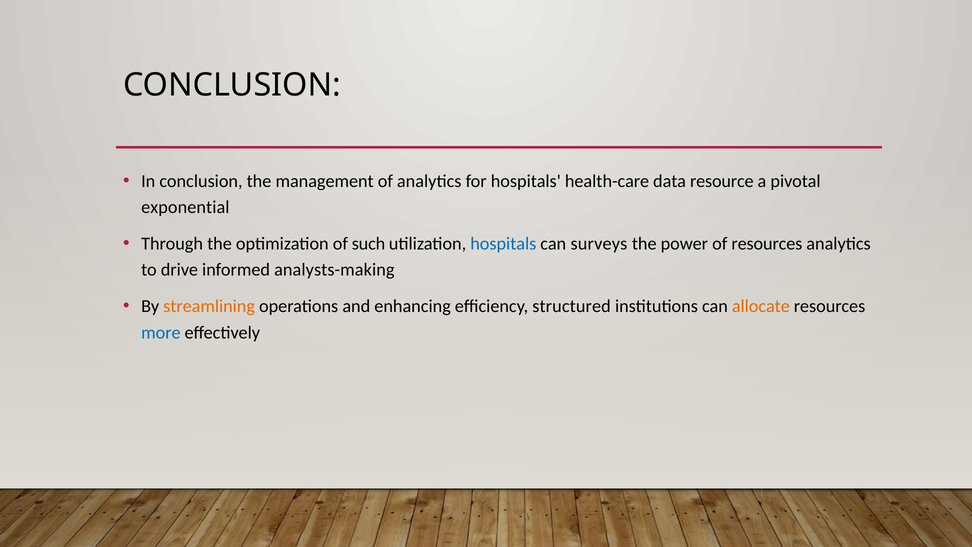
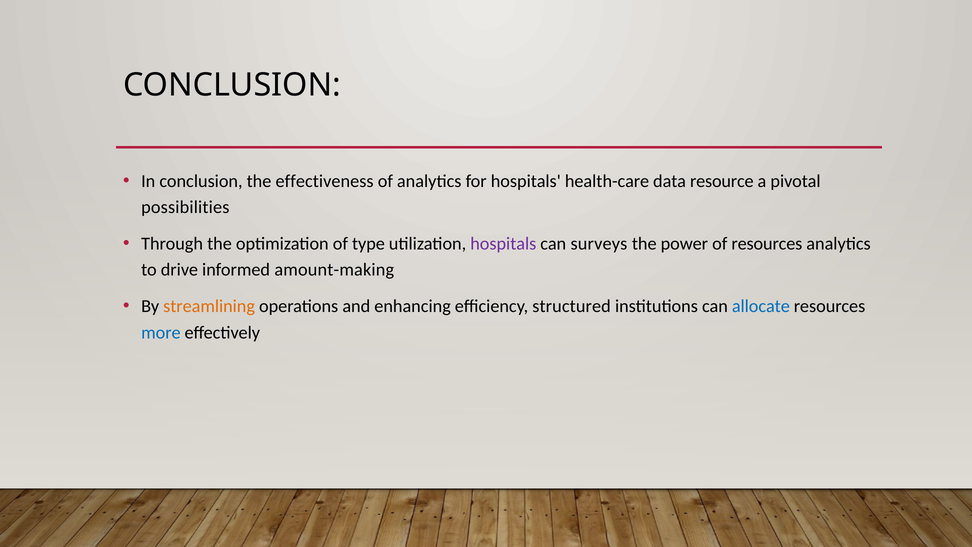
management: management -> effectiveness
exponential: exponential -> possibilities
such: such -> type
hospitals at (503, 244) colour: blue -> purple
analysts-making: analysts-making -> amount-making
allocate colour: orange -> blue
